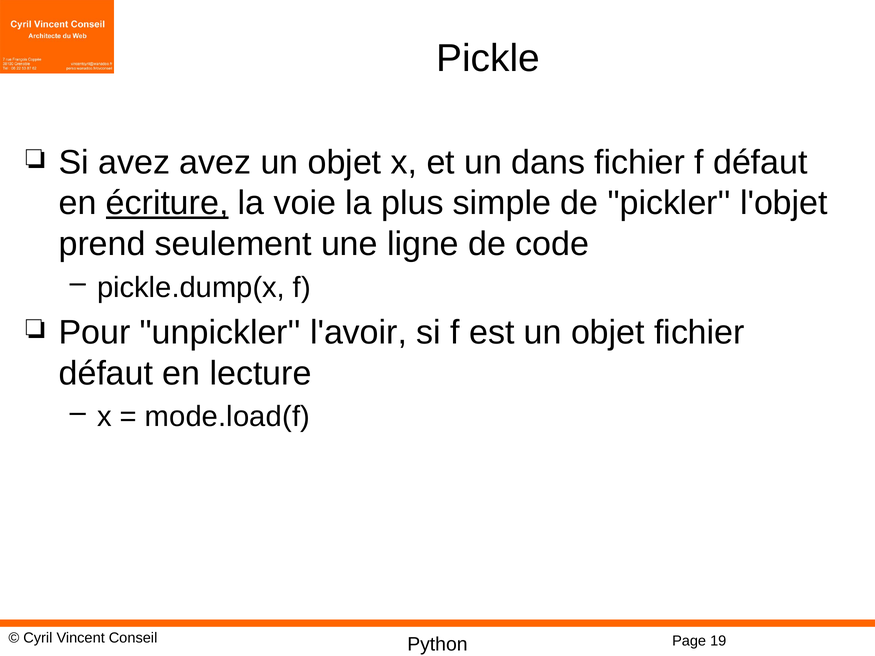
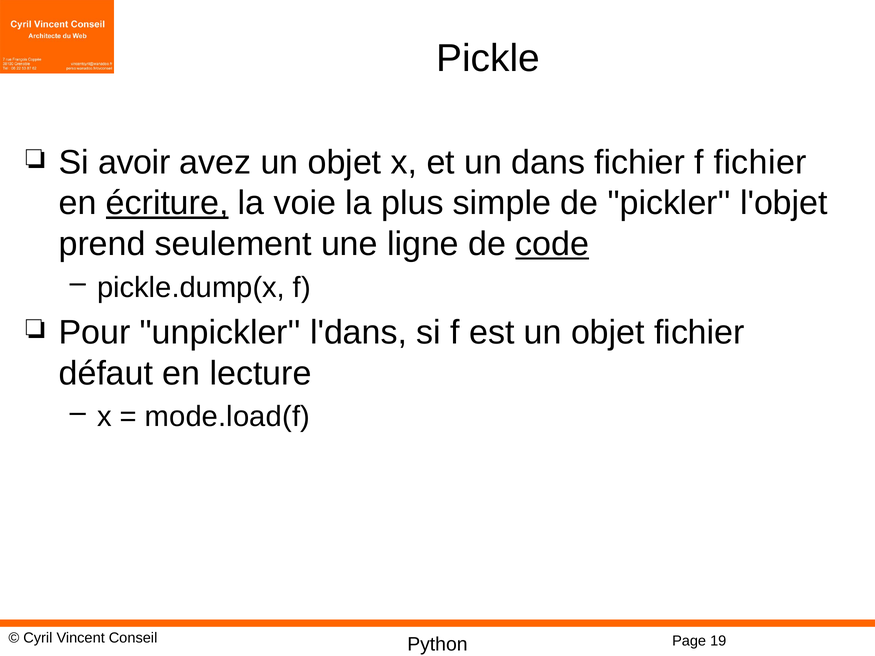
Si avez: avez -> avoir
f défaut: défaut -> fichier
code underline: none -> present
l'avoir: l'avoir -> l'dans
